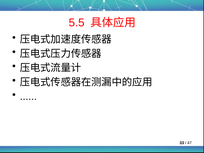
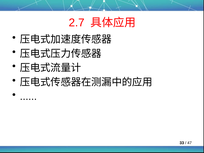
5.5: 5.5 -> 2.7
